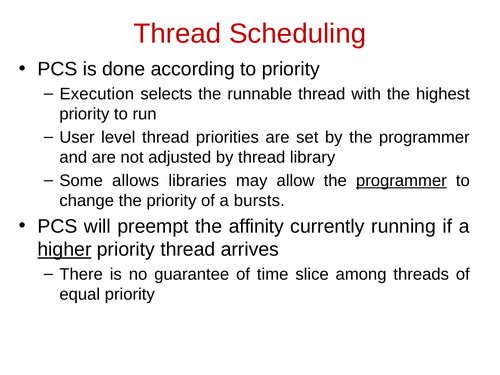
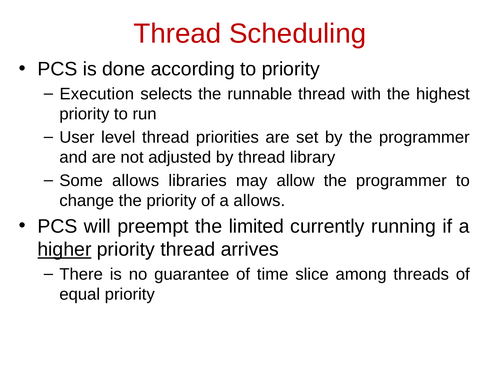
programmer at (401, 181) underline: present -> none
a bursts: bursts -> allows
affinity: affinity -> limited
